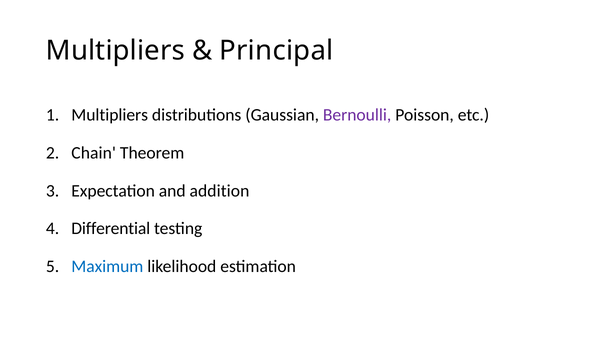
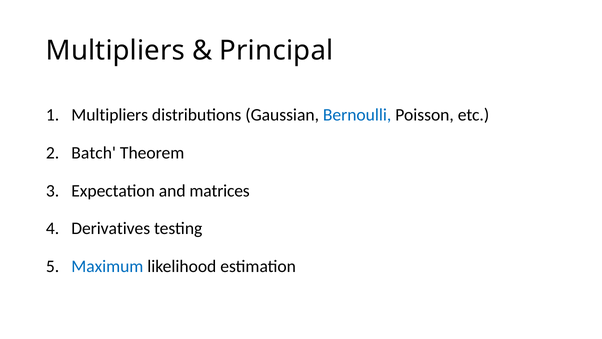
Bernoulli colour: purple -> blue
Chain: Chain -> Batch
addition: addition -> matrices
Differential: Differential -> Derivatives
